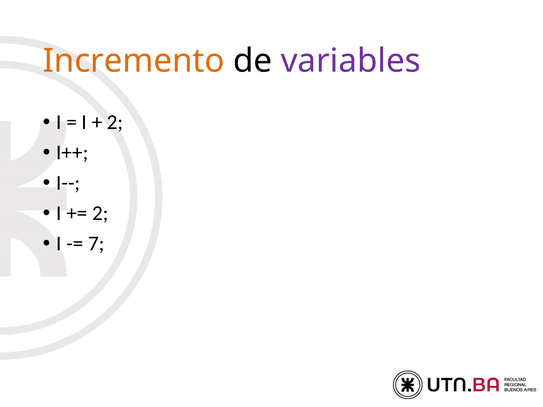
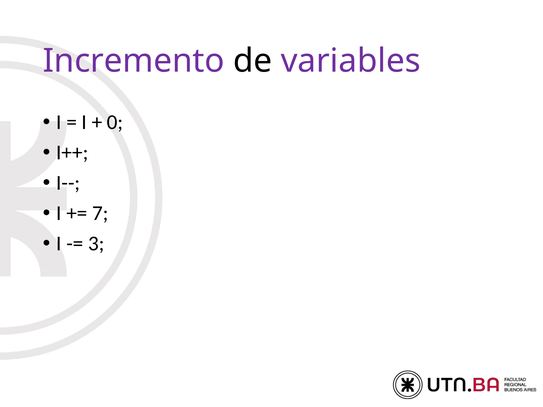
Incremento colour: orange -> purple
2 at (115, 122): 2 -> 0
2 at (100, 213): 2 -> 7
7: 7 -> 3
